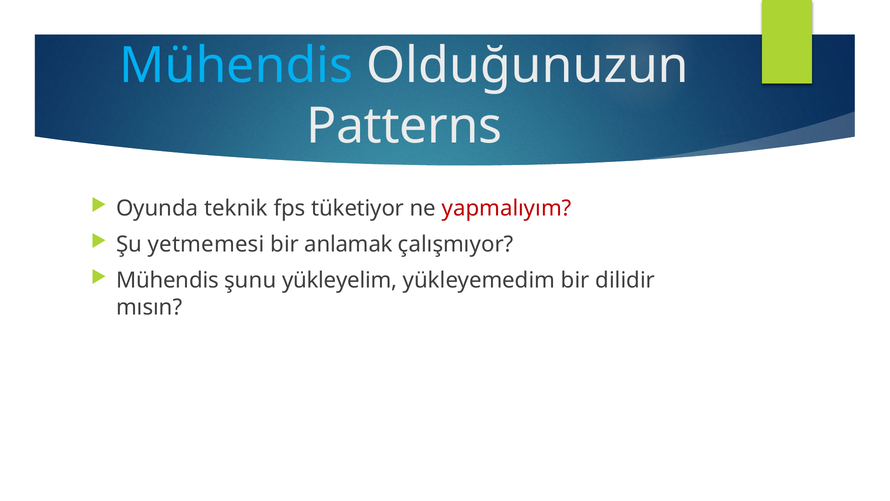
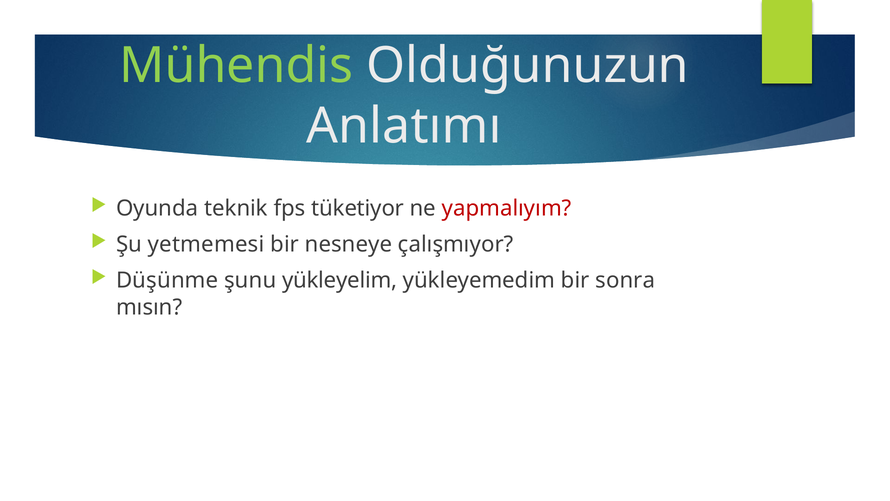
Mühendis at (236, 66) colour: light blue -> light green
Patterns: Patterns -> Anlatımı
anlamak: anlamak -> nesneye
Mühendis at (167, 280): Mühendis -> Düşünme
dilidir: dilidir -> sonra
